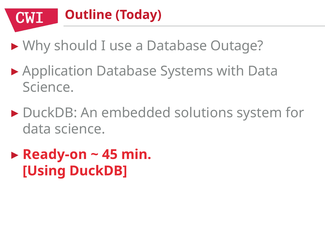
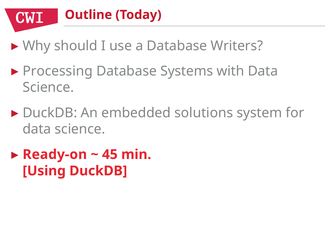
Outage: Outage -> Writers
Application: Application -> Processing
